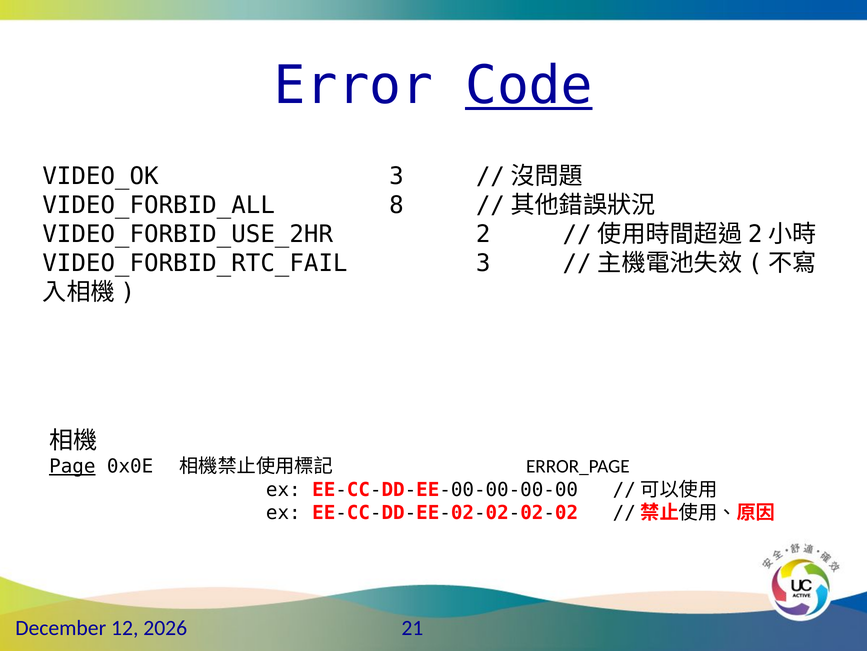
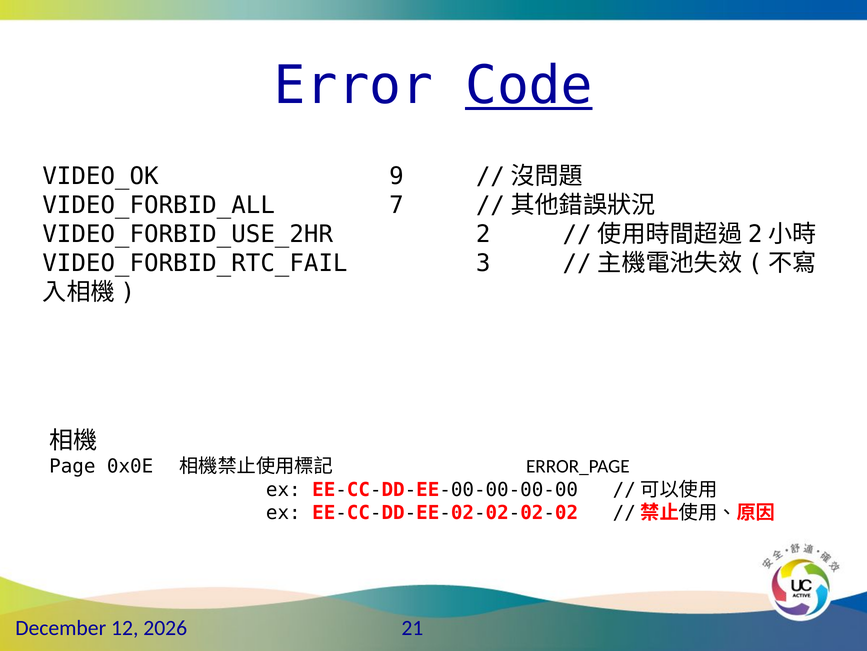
VIDEO_OK 3: 3 -> 9
8: 8 -> 7
Page underline: present -> none
